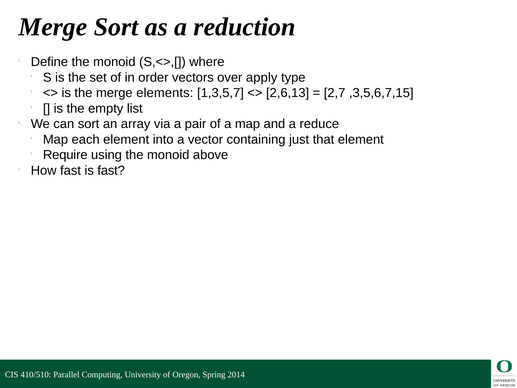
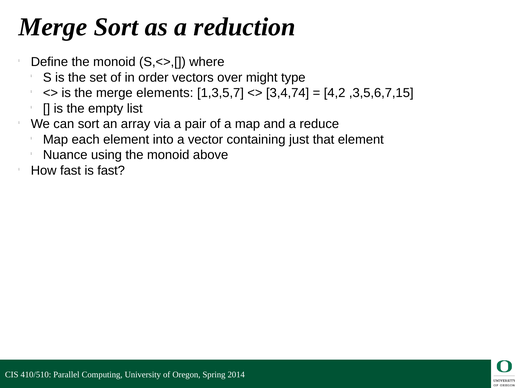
apply: apply -> might
2,6,13: 2,6,13 -> 3,4,74
2,7: 2,7 -> 4,2
Require: Require -> Nuance
